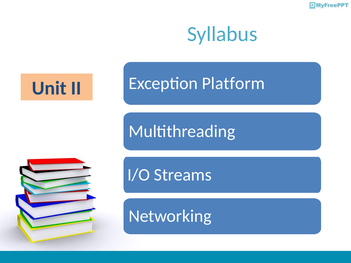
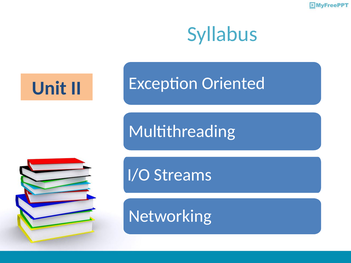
Platform: Platform -> Oriented
